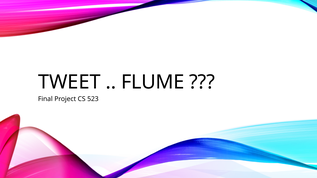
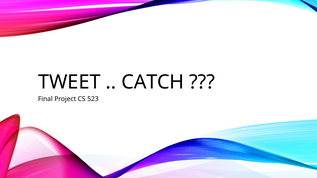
FLUME: FLUME -> CATCH
